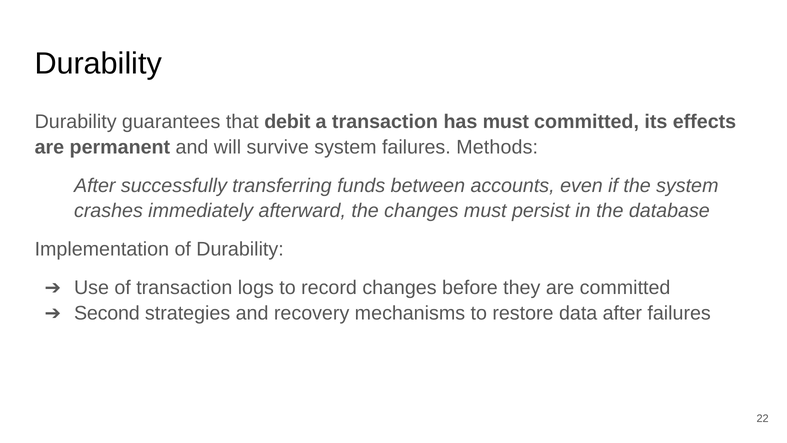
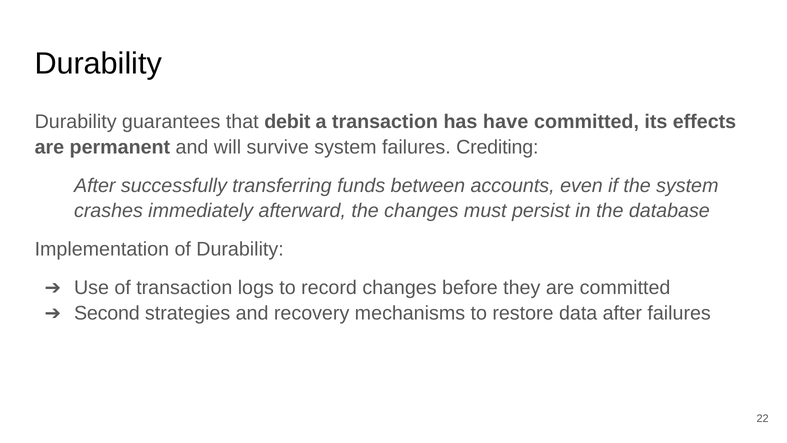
has must: must -> have
Methods: Methods -> Crediting
